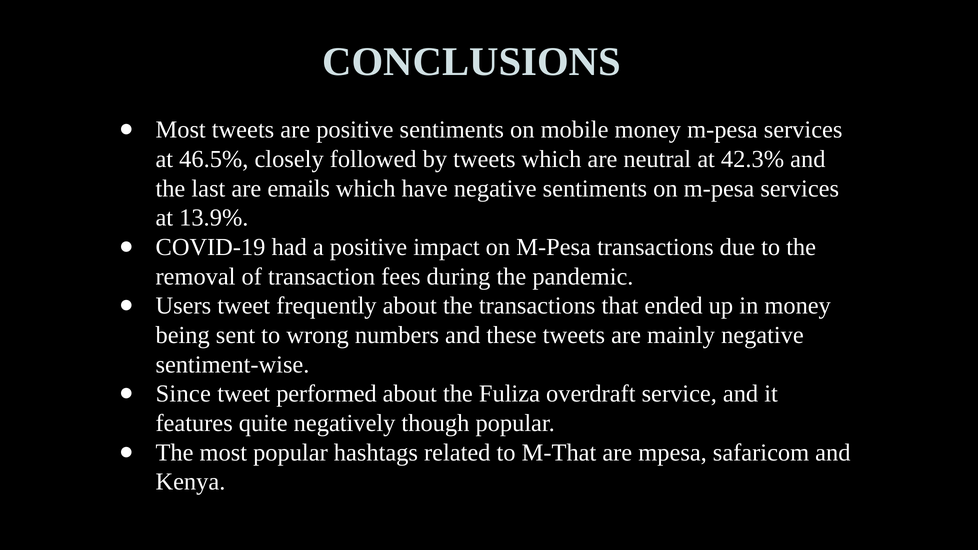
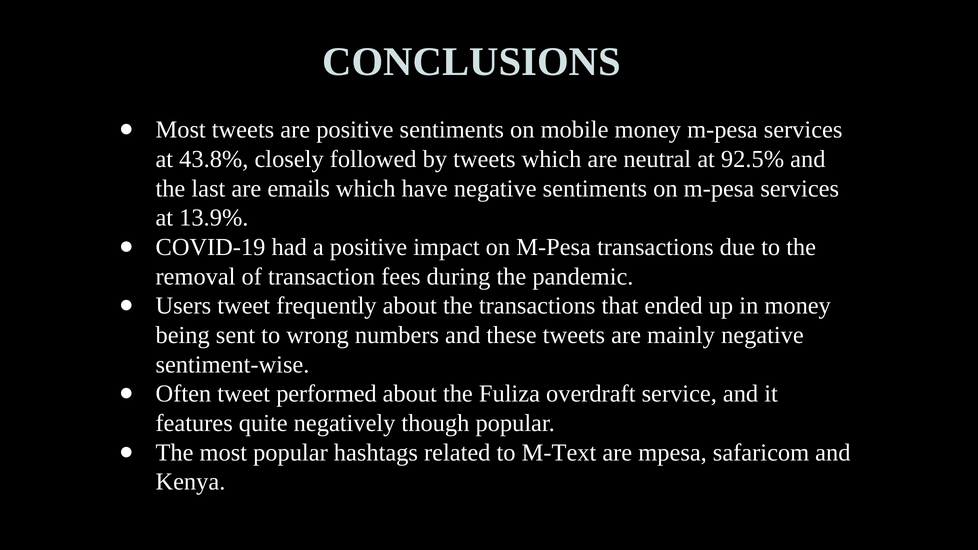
46.5%: 46.5% -> 43.8%
42.3%: 42.3% -> 92.5%
Since: Since -> Often
M-That: M-That -> M-Text
